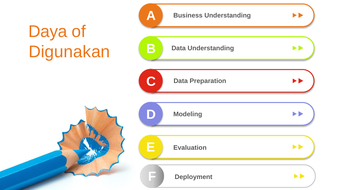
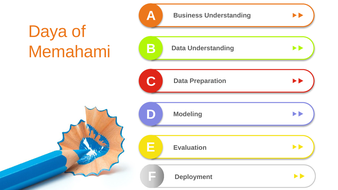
Digunakan: Digunakan -> Memahami
